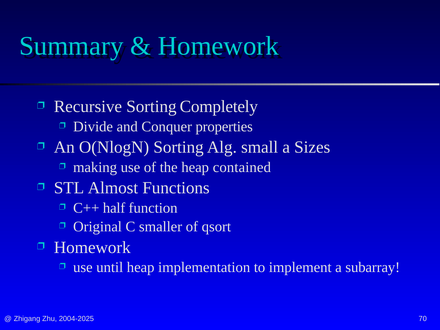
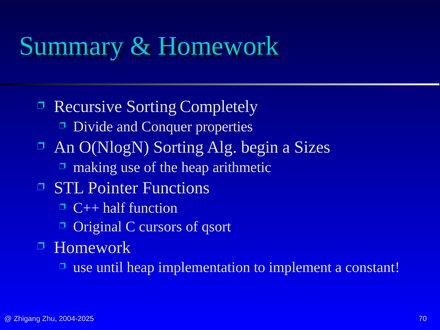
small: small -> begin
contained: contained -> arithmetic
Almost: Almost -> Pointer
smaller: smaller -> cursors
subarray: subarray -> constant
